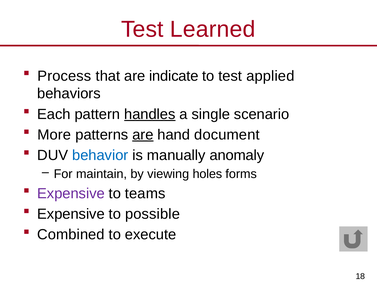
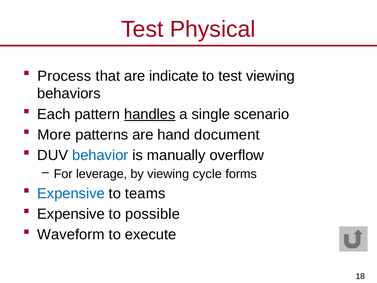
Learned: Learned -> Physical
test applied: applied -> viewing
are at (143, 135) underline: present -> none
anomaly: anomaly -> overflow
maintain: maintain -> leverage
holes: holes -> cycle
Expensive at (71, 193) colour: purple -> blue
Combined: Combined -> Waveform
